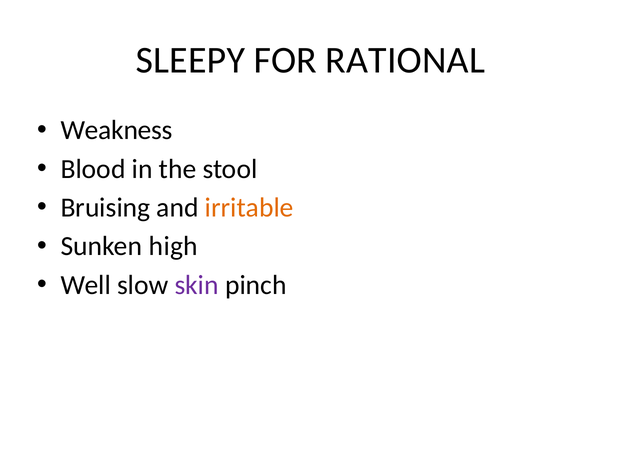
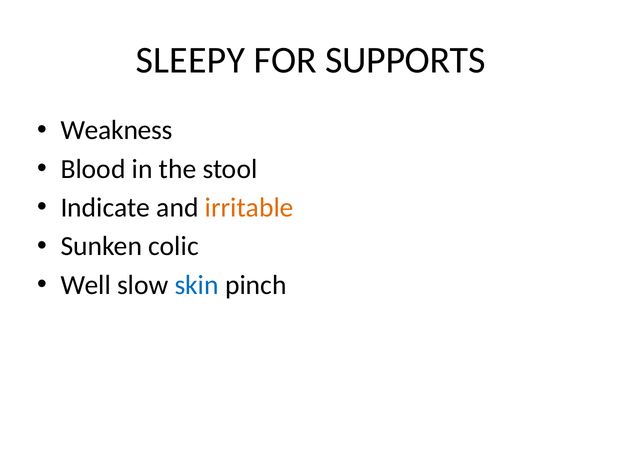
RATIONAL: RATIONAL -> SUPPORTS
Bruising: Bruising -> Indicate
high: high -> colic
skin colour: purple -> blue
